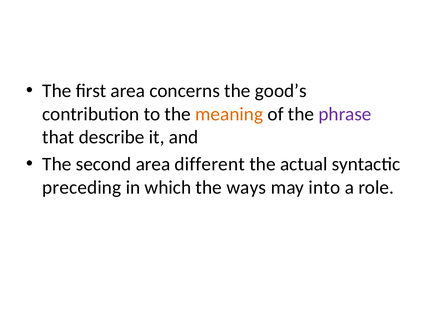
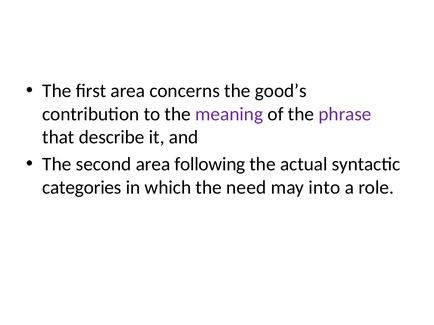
meaning colour: orange -> purple
different: different -> following
preceding: preceding -> categories
ways: ways -> need
